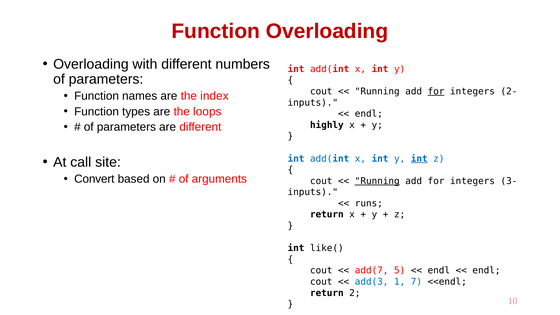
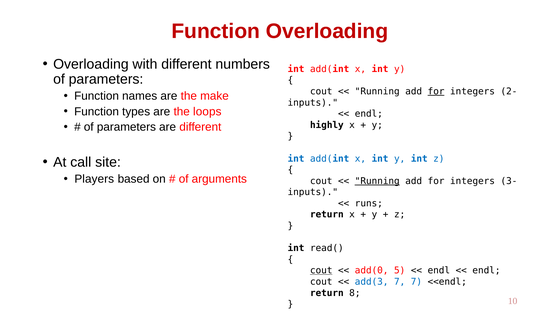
index: index -> make
int at (419, 159) underline: present -> none
Convert: Convert -> Players
like(: like( -> read(
cout at (321, 271) underline: none -> present
add(7: add(7 -> add(0
add(3 1: 1 -> 7
2: 2 -> 8
